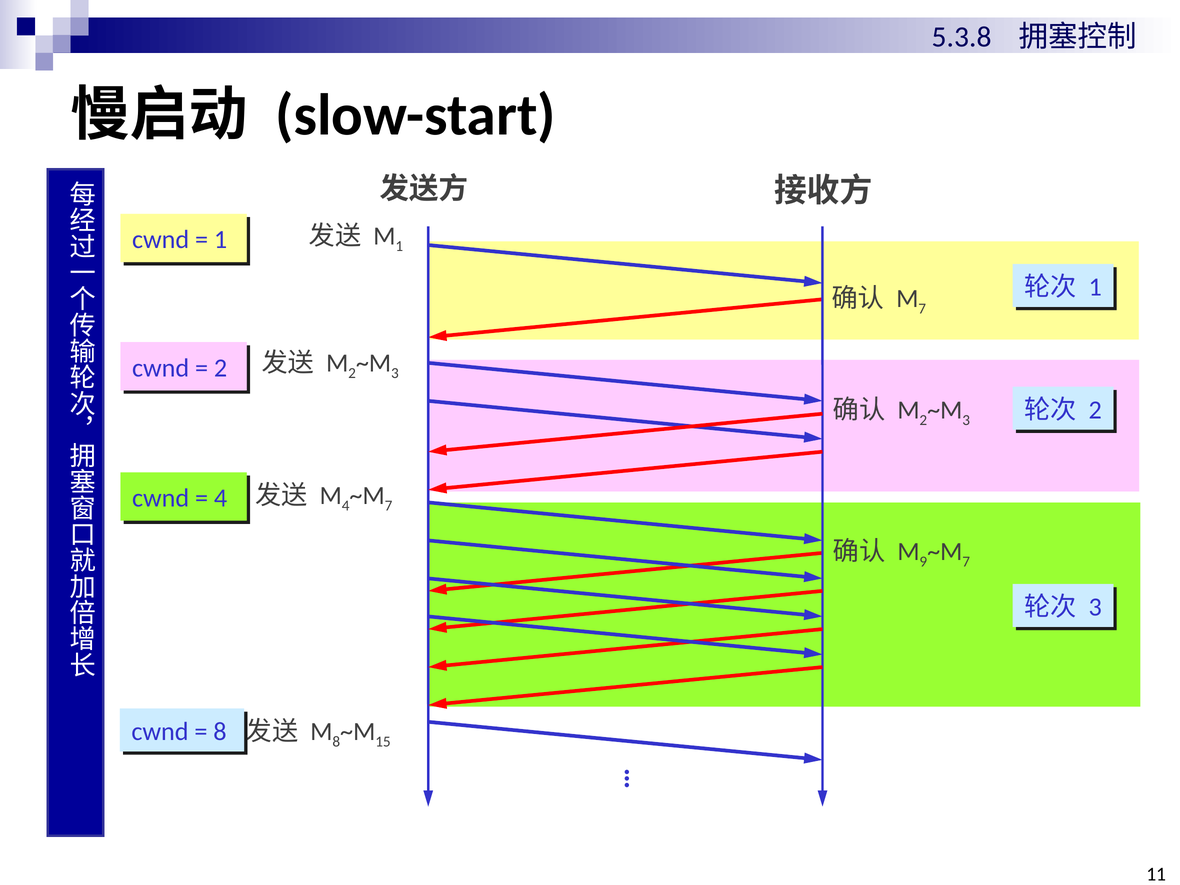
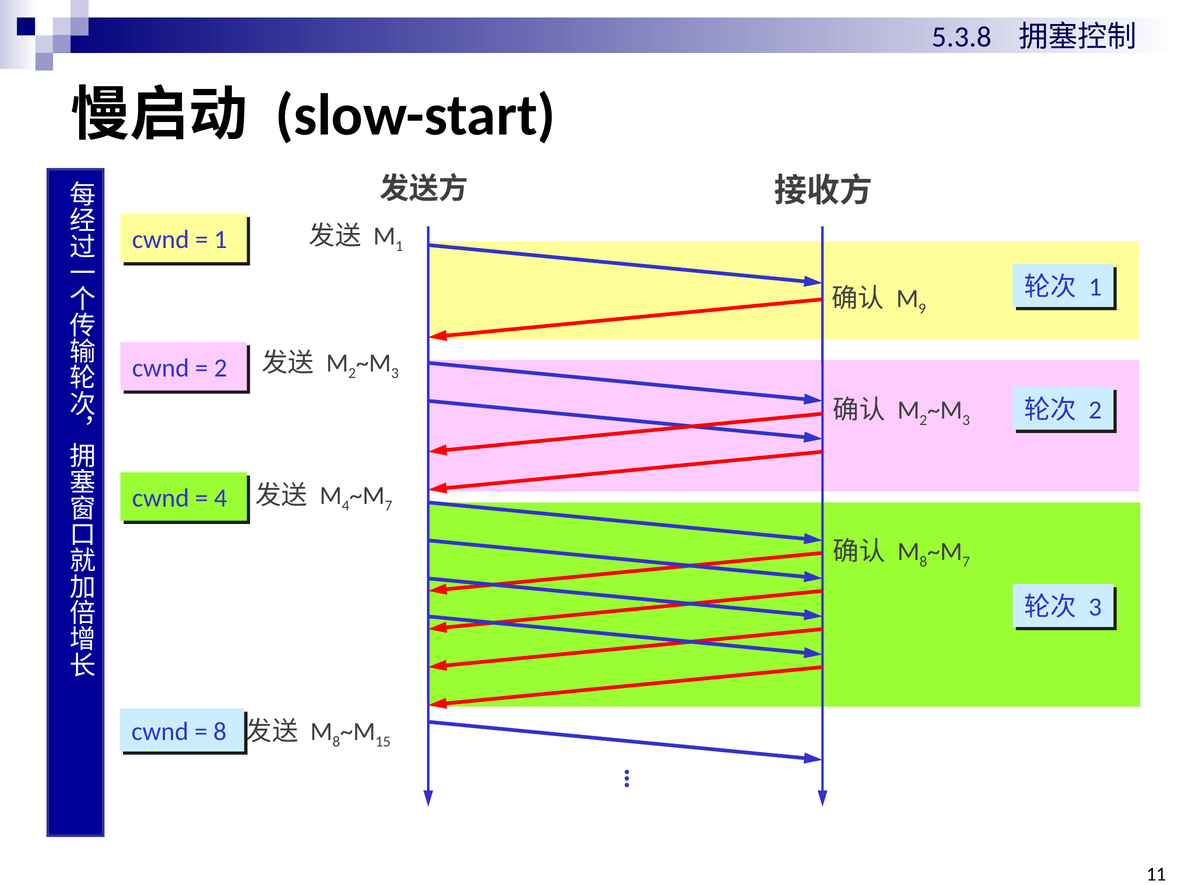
7 at (922, 309): 7 -> 9
9 at (923, 562): 9 -> 8
